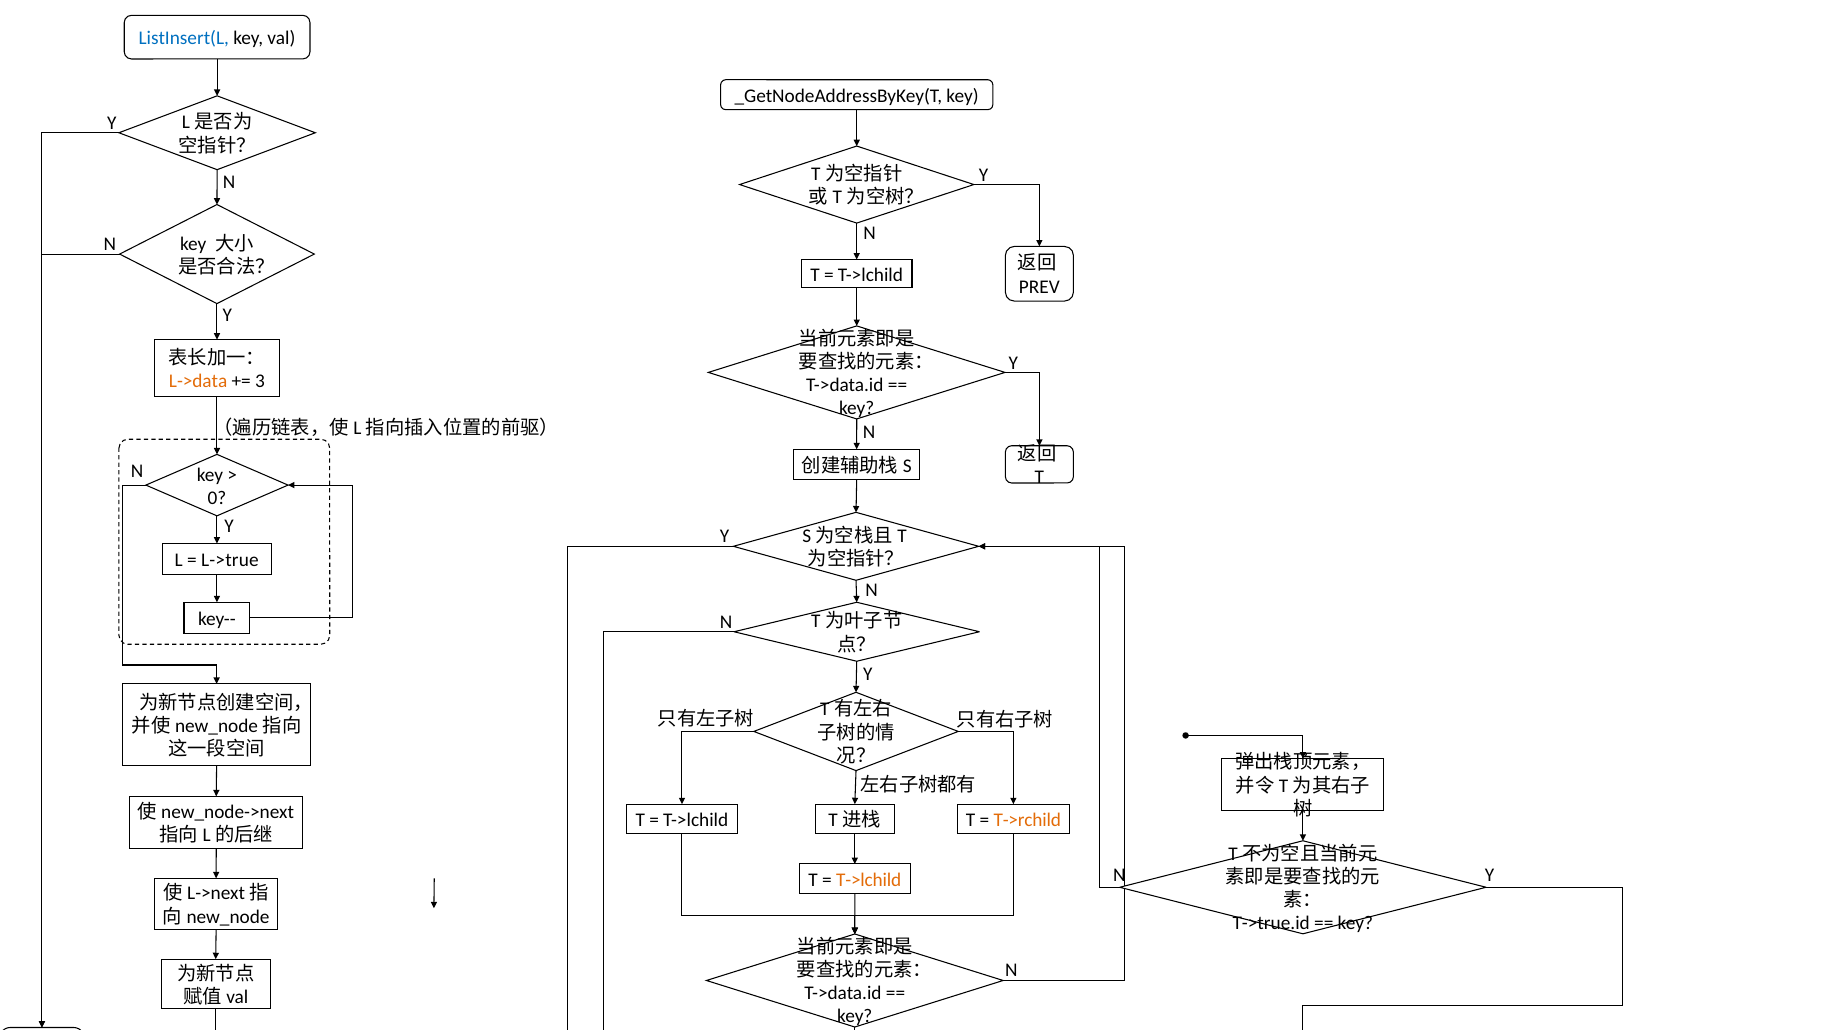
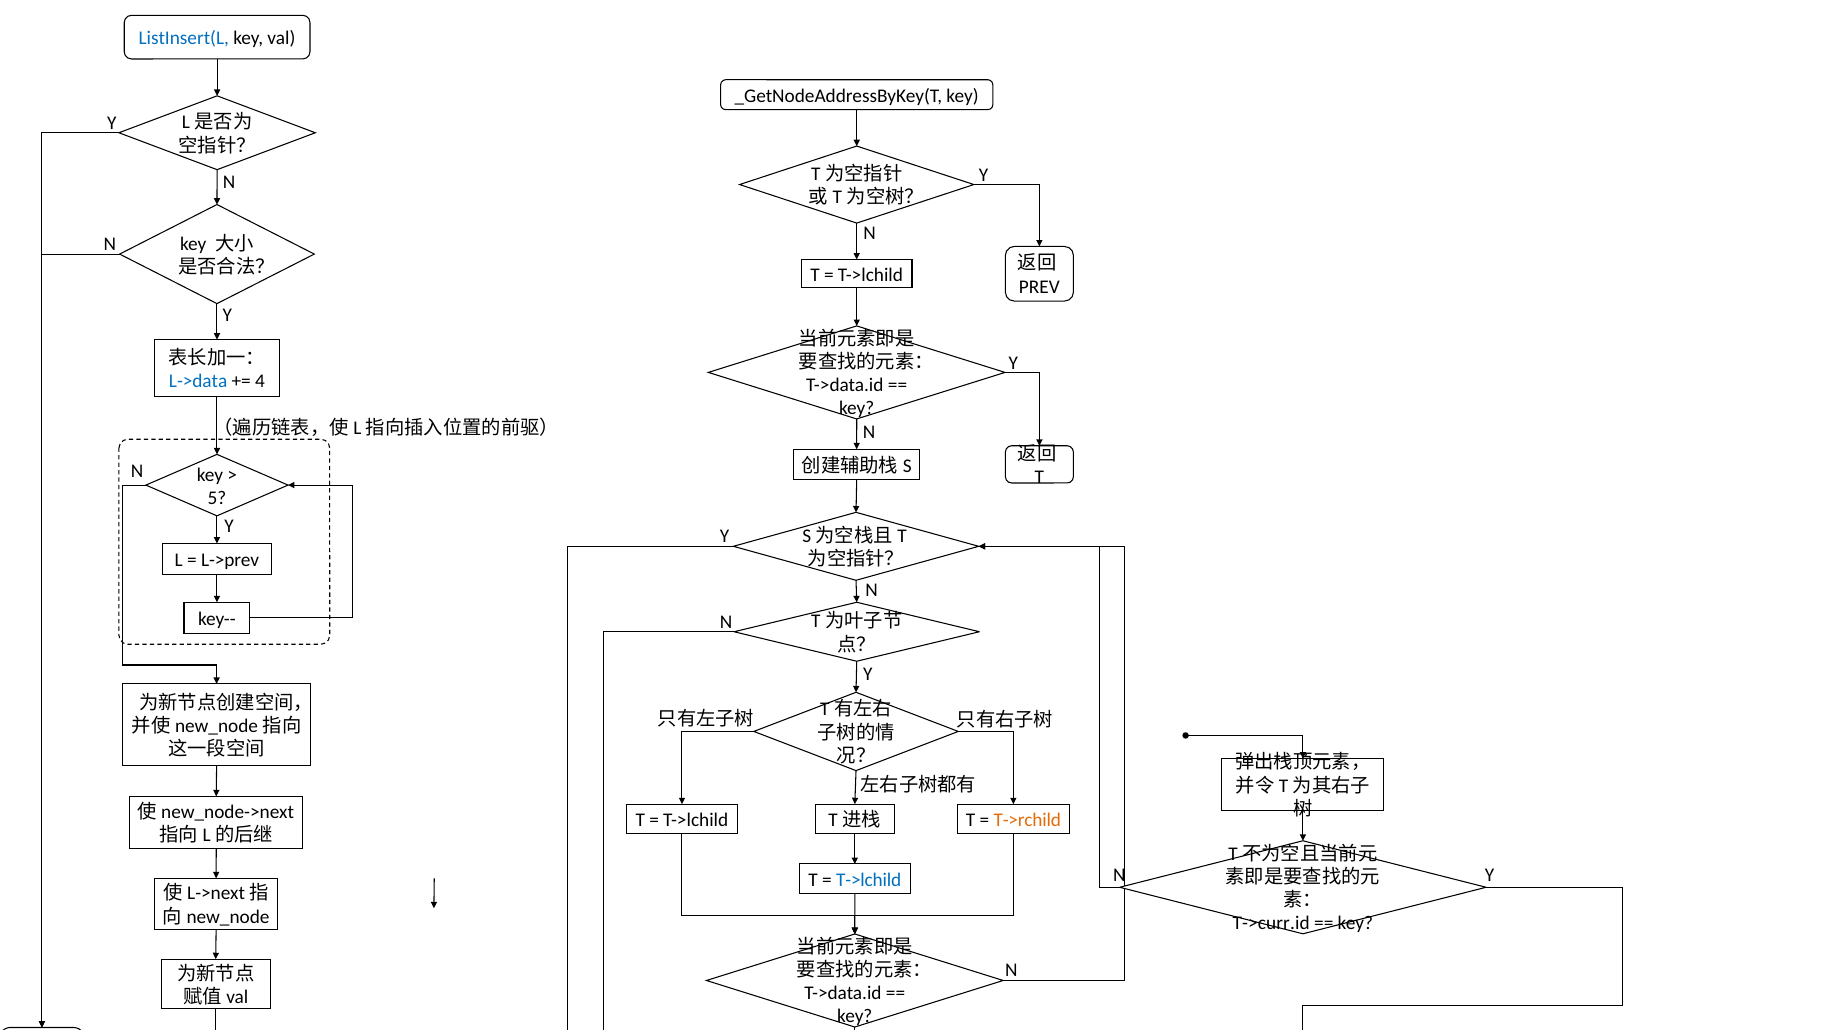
L->data colour: orange -> blue
3: 3 -> 4
0: 0 -> 5
L->true: L->true -> L->prev
T->lchild at (869, 880) colour: orange -> blue
T->true.id: T->true.id -> T->curr.id
